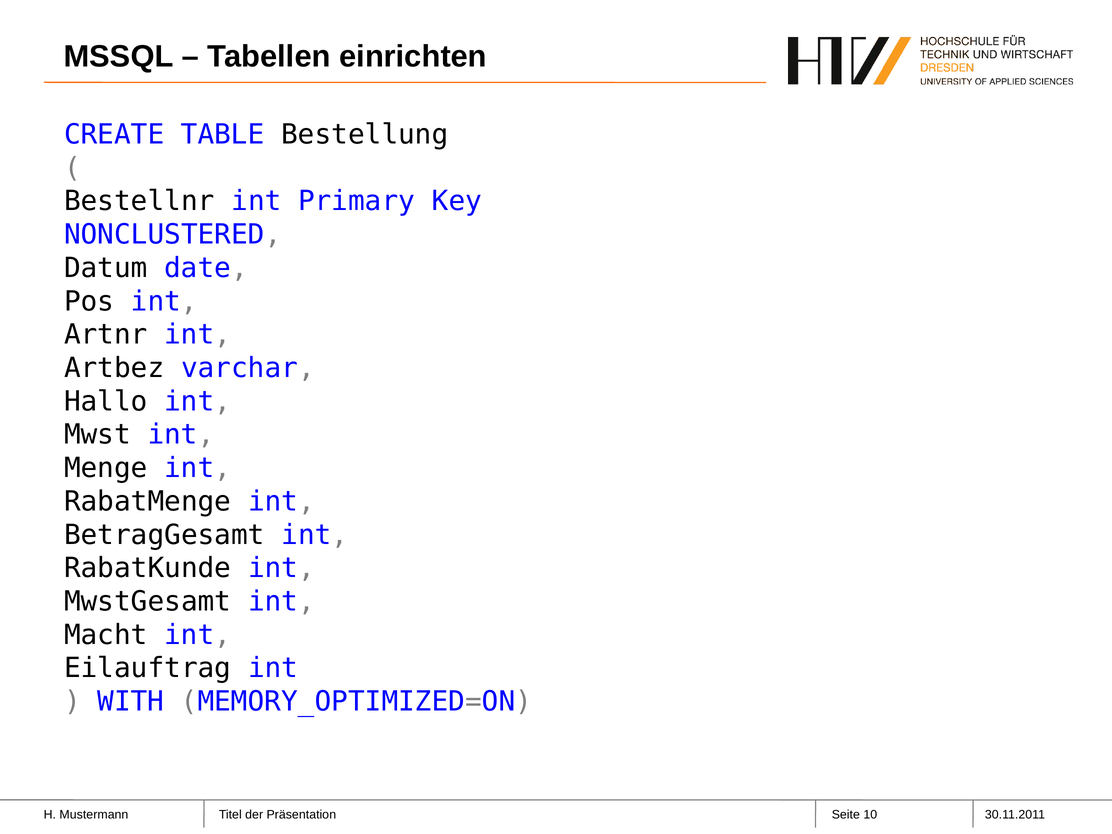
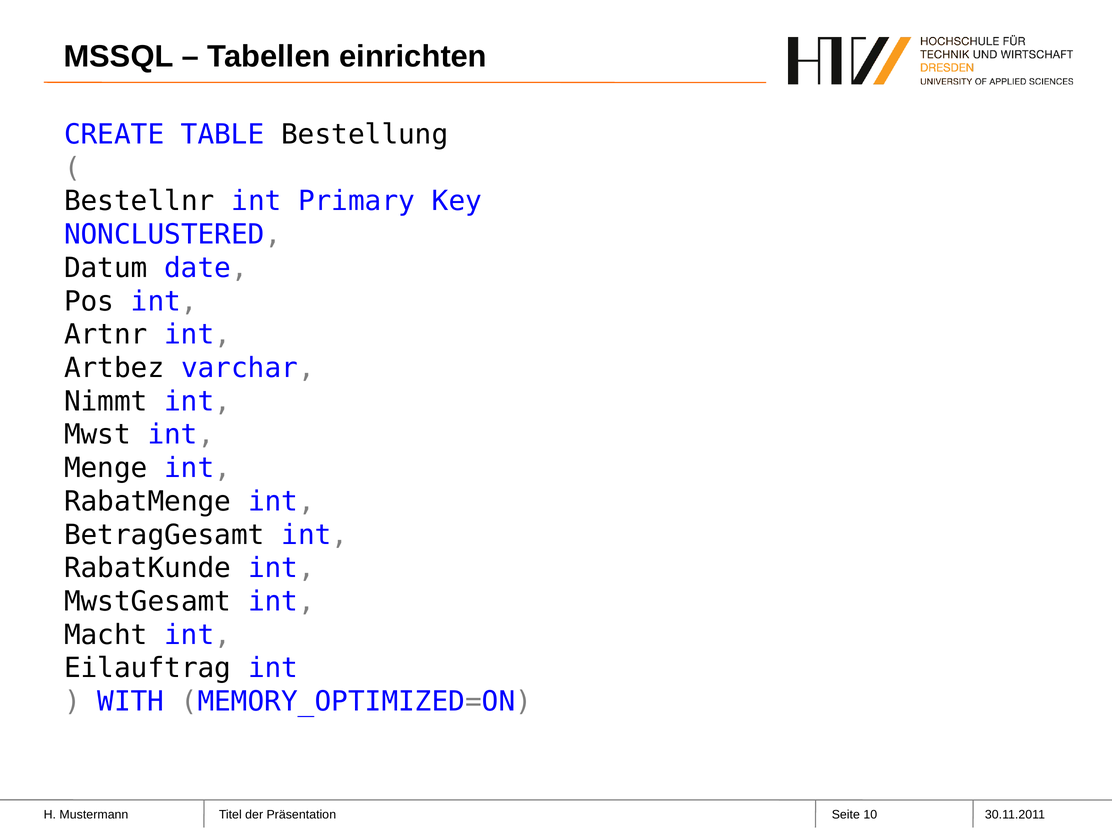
Hallo: Hallo -> Nimmt
